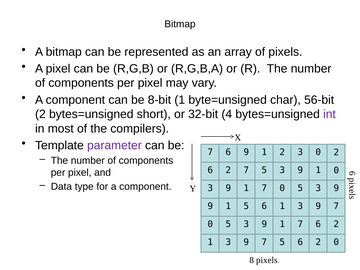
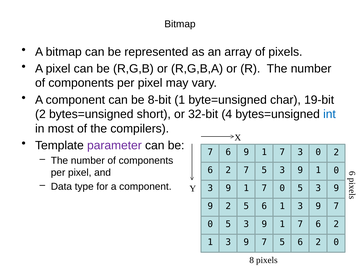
56-bit: 56-bit -> 19-bit
int colour: purple -> blue
7 2: 2 -> 7
9 1: 1 -> 2
